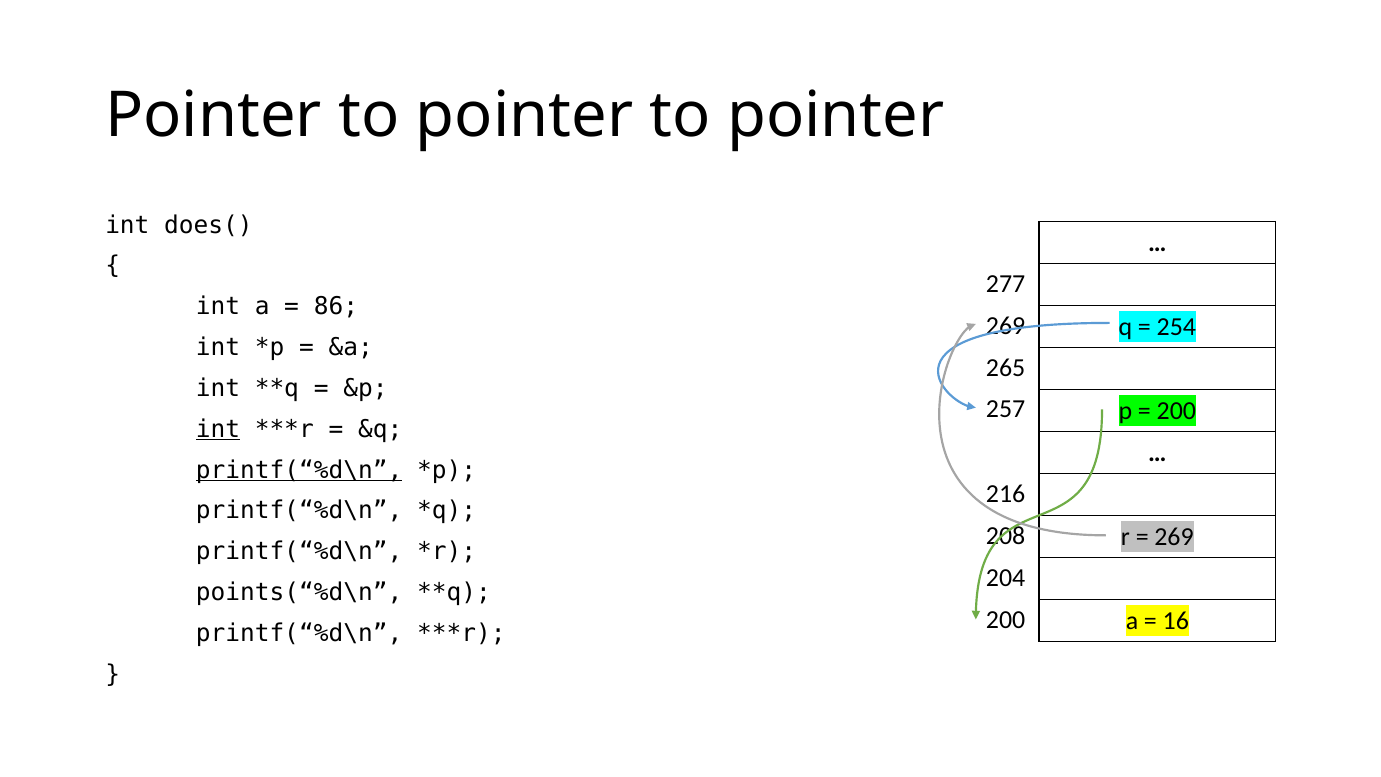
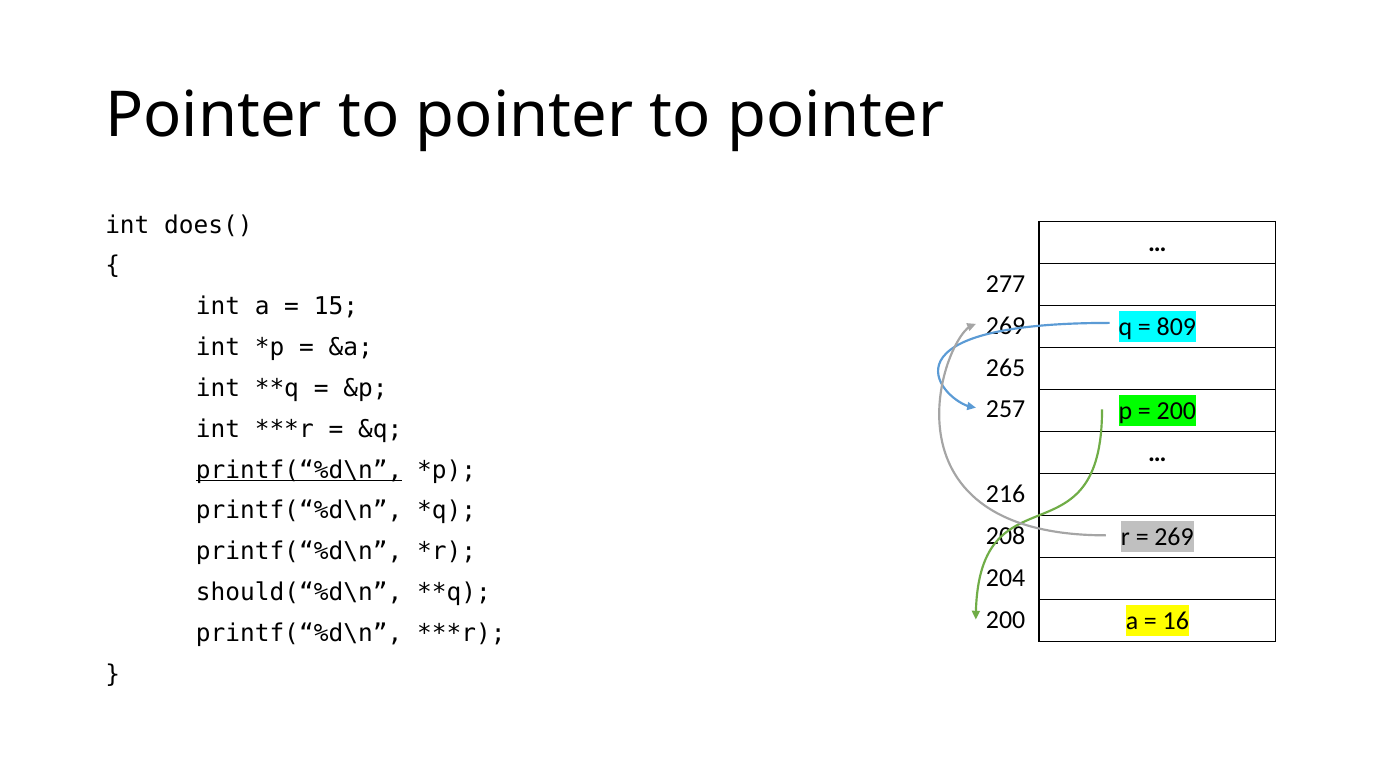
86: 86 -> 15
254: 254 -> 809
int at (218, 429) underline: present -> none
points(“%d\n: points(“%d\n -> should(“%d\n
